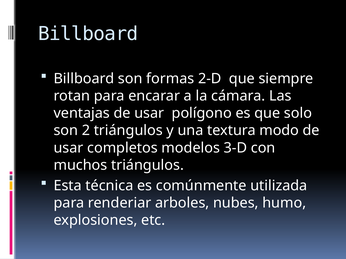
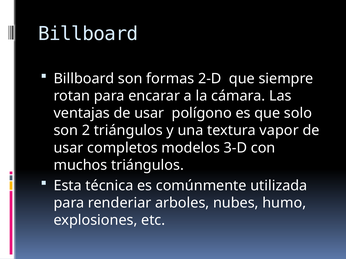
modo: modo -> vapor
